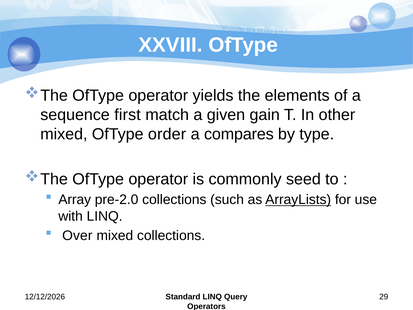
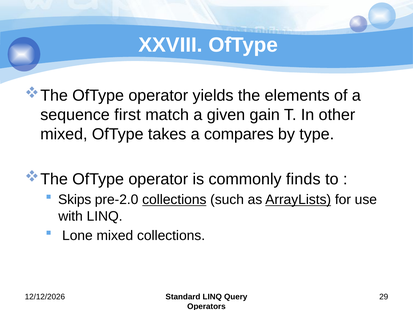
order: order -> takes
seed: seed -> finds
Array: Array -> Skips
collections at (174, 200) underline: none -> present
Over: Over -> Lone
